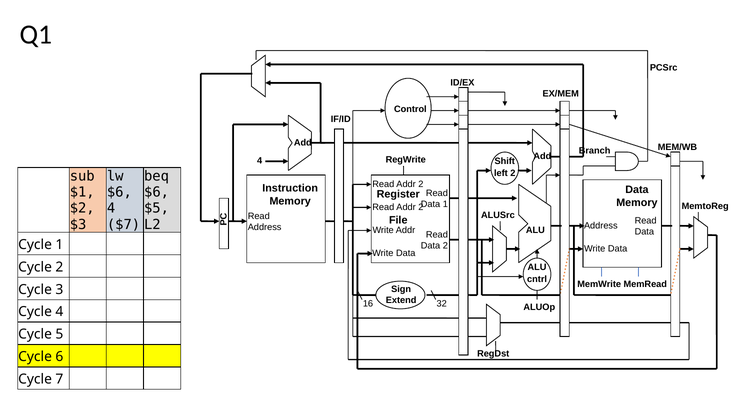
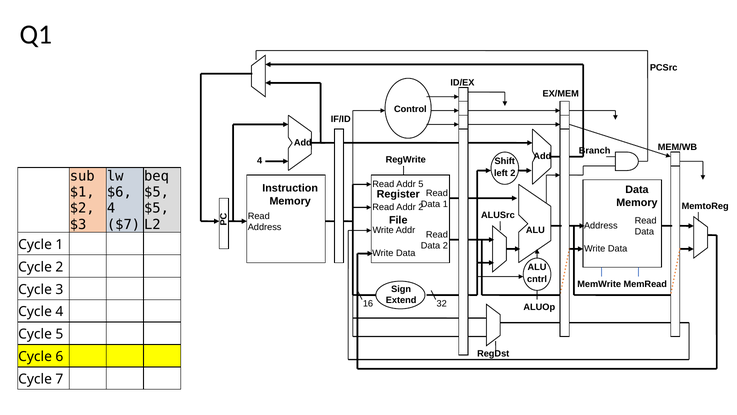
2 at (421, 184): 2 -> 5
$6 at (157, 192): $6 -> $5
